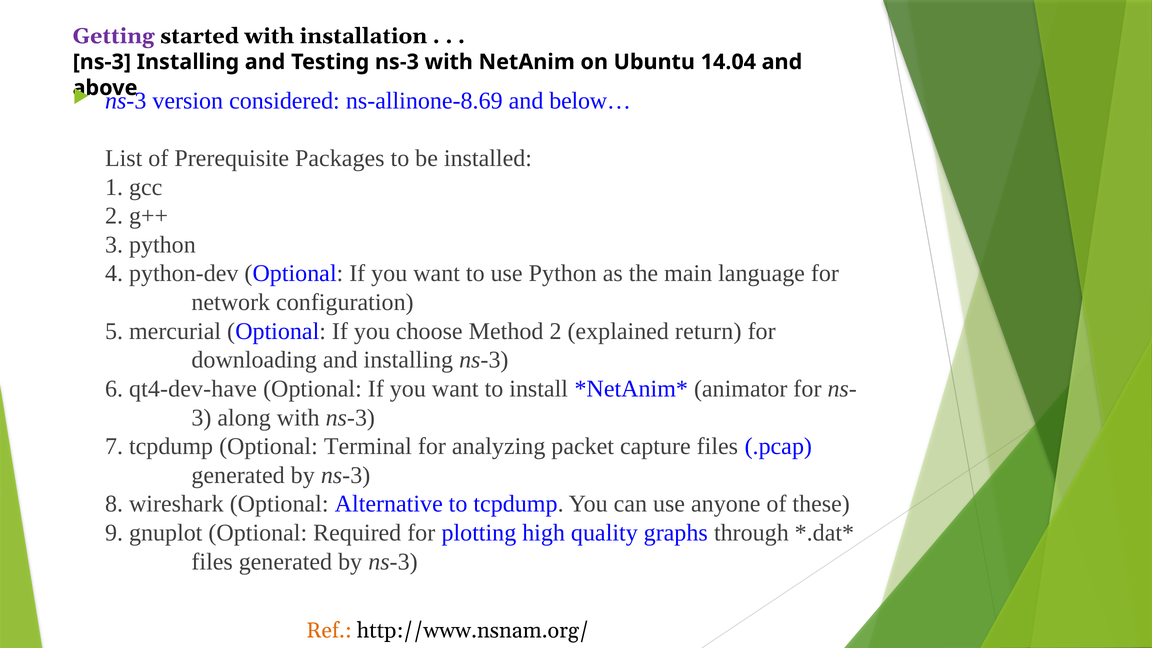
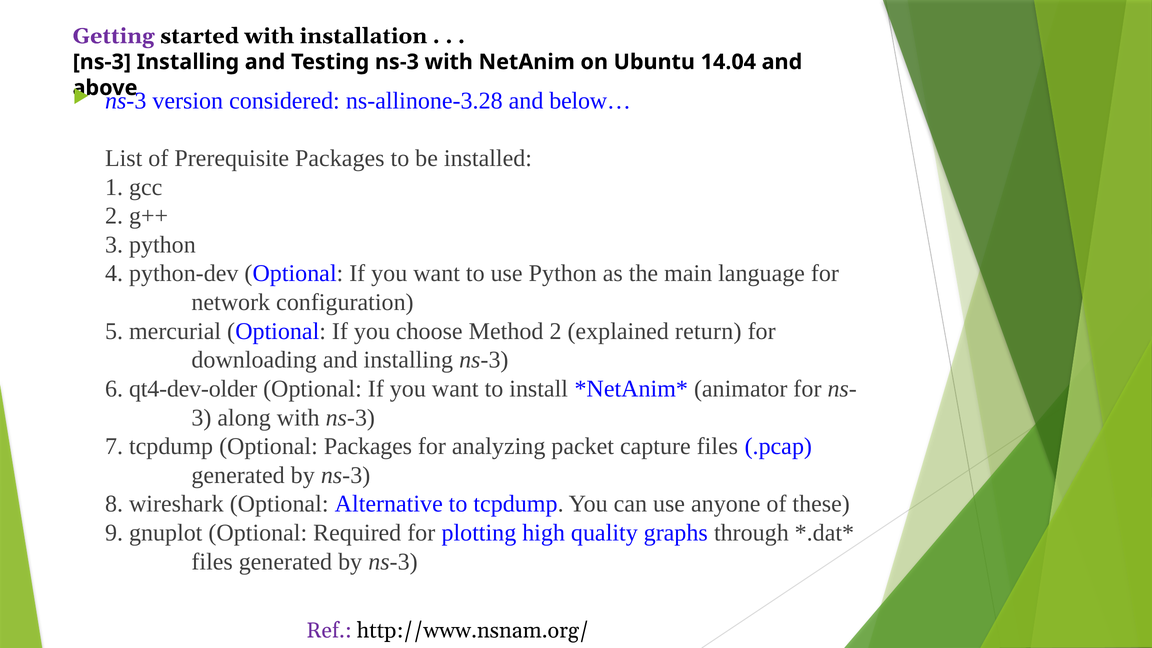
ns-allinone-8.69: ns-allinone-8.69 -> ns-allinone-3.28
qt4-dev-have: qt4-dev-have -> qt4-dev-older
Optional Terminal: Terminal -> Packages
Ref colour: orange -> purple
